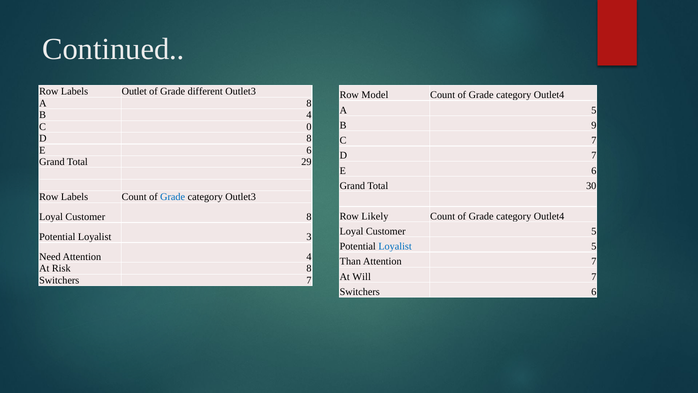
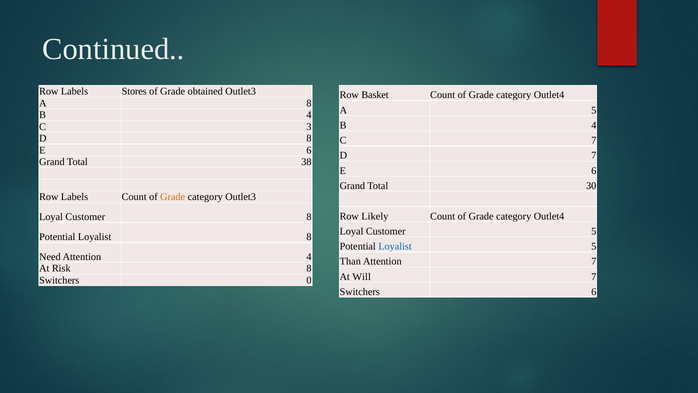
Outlet: Outlet -> Stores
different: different -> obtained
Model: Model -> Basket
9 at (594, 125): 9 -> 4
0: 0 -> 3
29: 29 -> 38
Grade at (173, 197) colour: blue -> orange
Loyalist 3: 3 -> 8
Switchers 7: 7 -> 0
